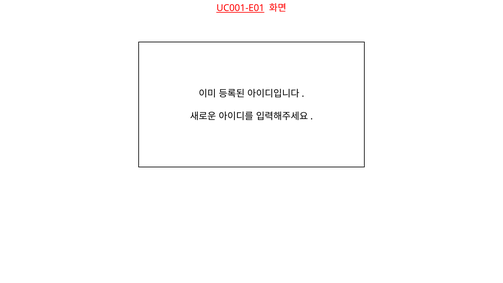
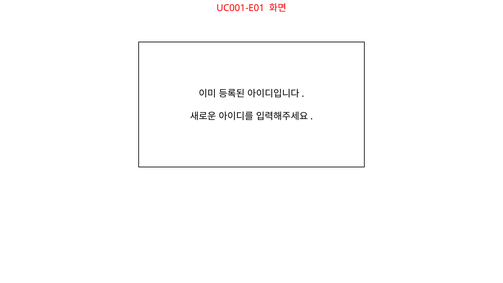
UC001-E01 underline: present -> none
